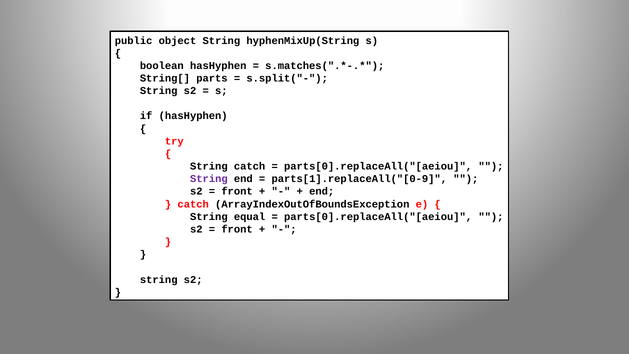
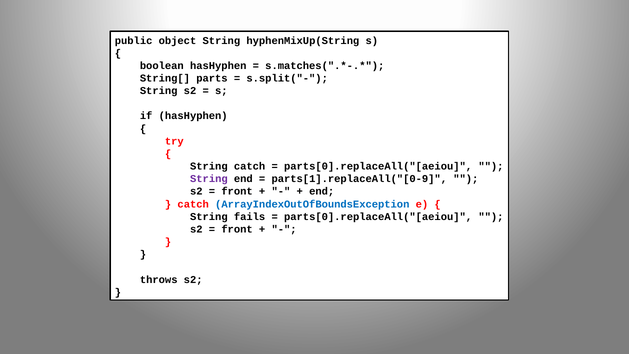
ArrayIndexOutOfBoundsException colour: black -> blue
equal: equal -> fails
string at (159, 279): string -> throws
